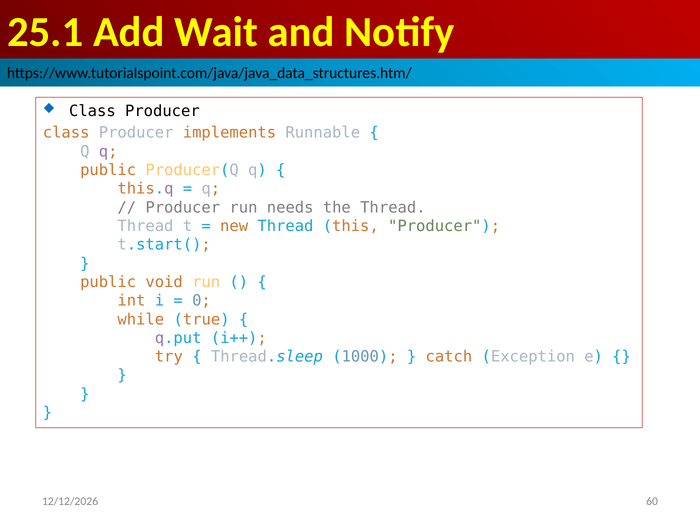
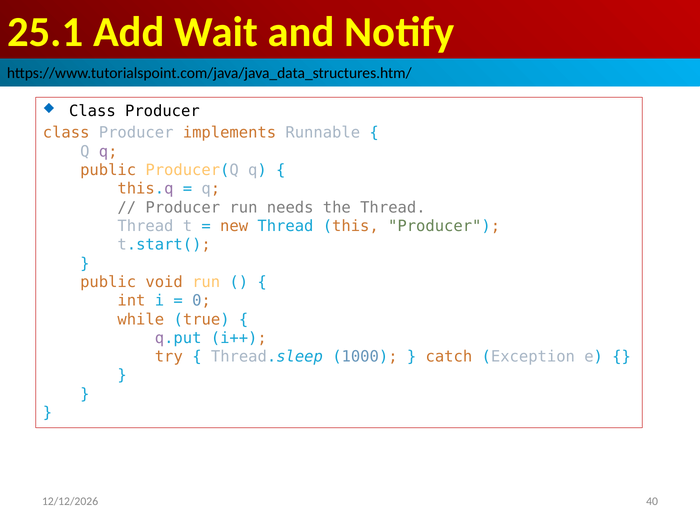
60: 60 -> 40
